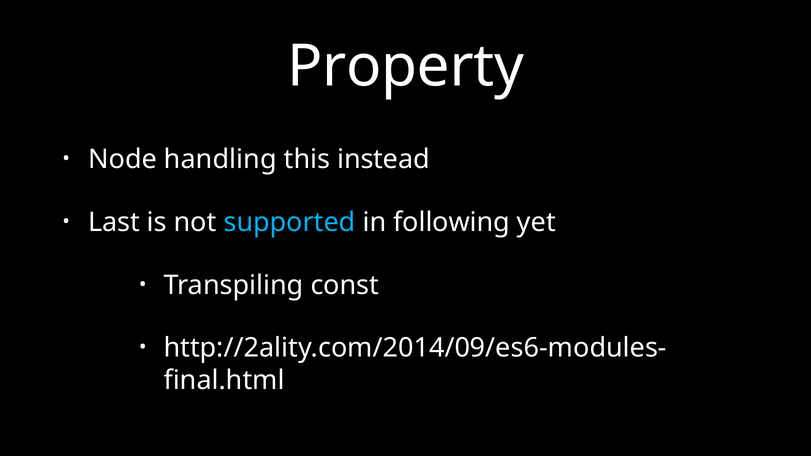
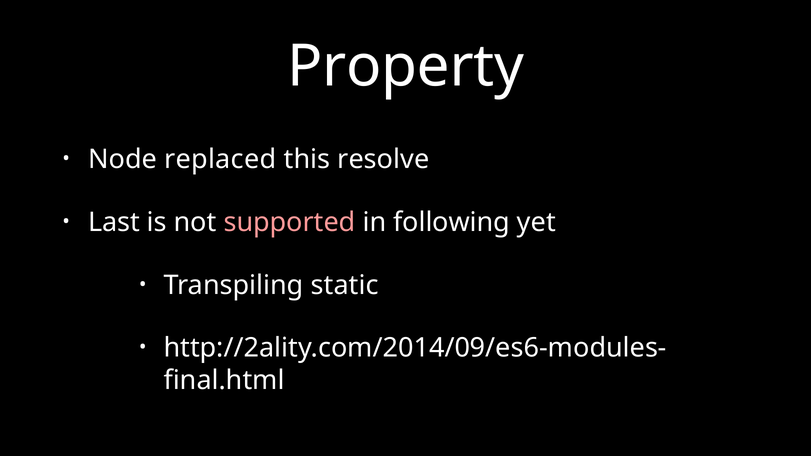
handling: handling -> replaced
instead: instead -> resolve
supported colour: light blue -> pink
const: const -> static
